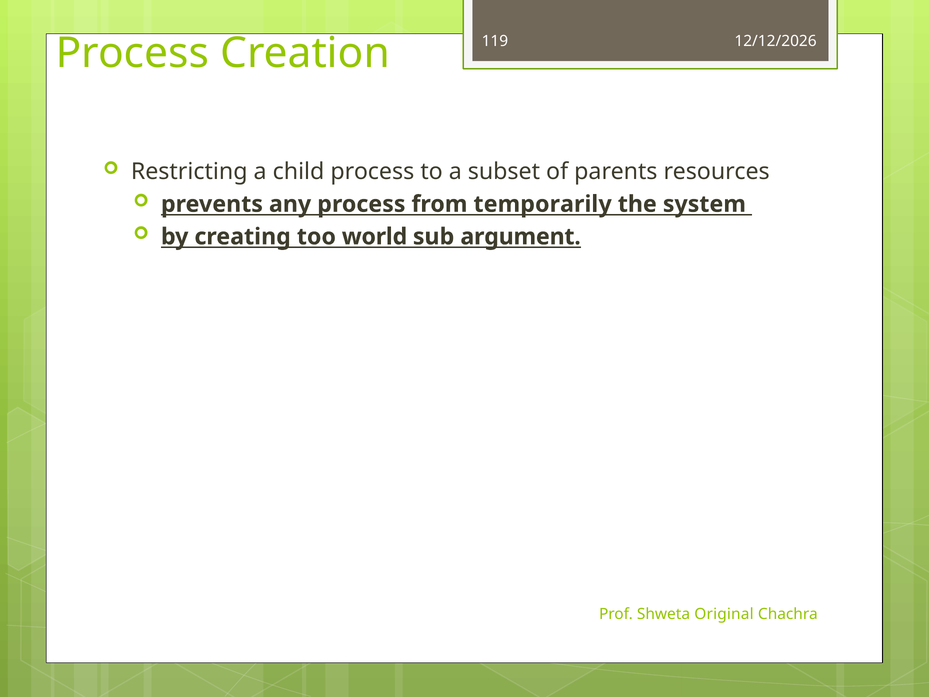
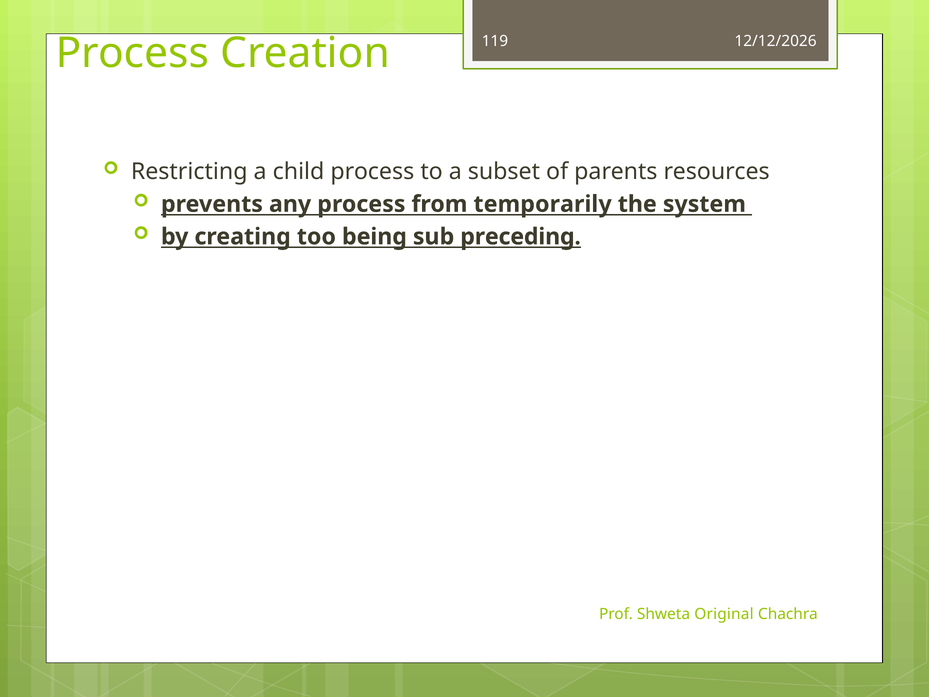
world: world -> being
argument: argument -> preceding
